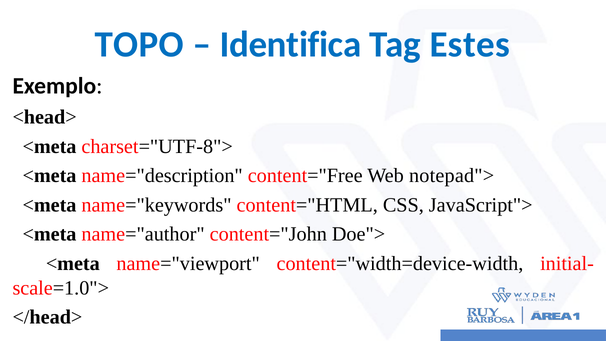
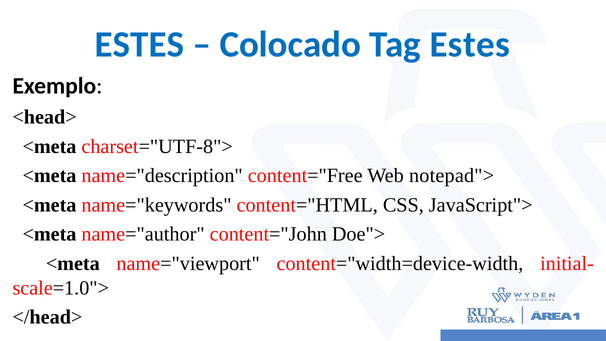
TOPO at (139, 45): TOPO -> ESTES
Identifica: Identifica -> Colocado
